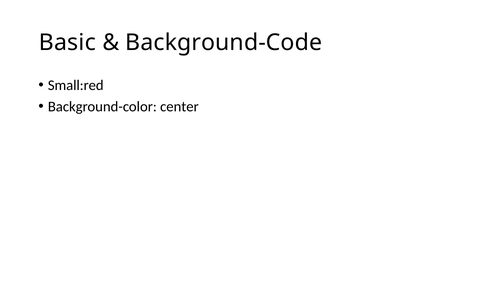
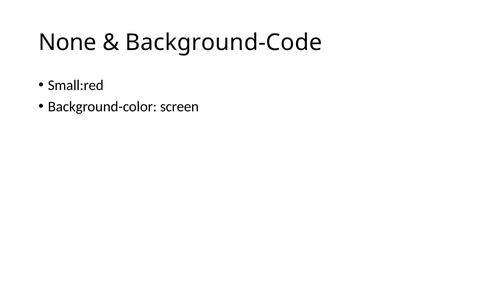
Basic: Basic -> None
center: center -> screen
